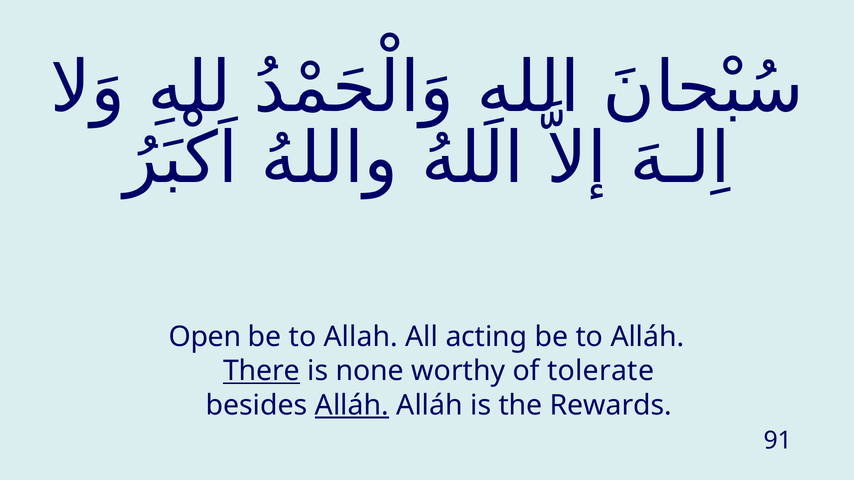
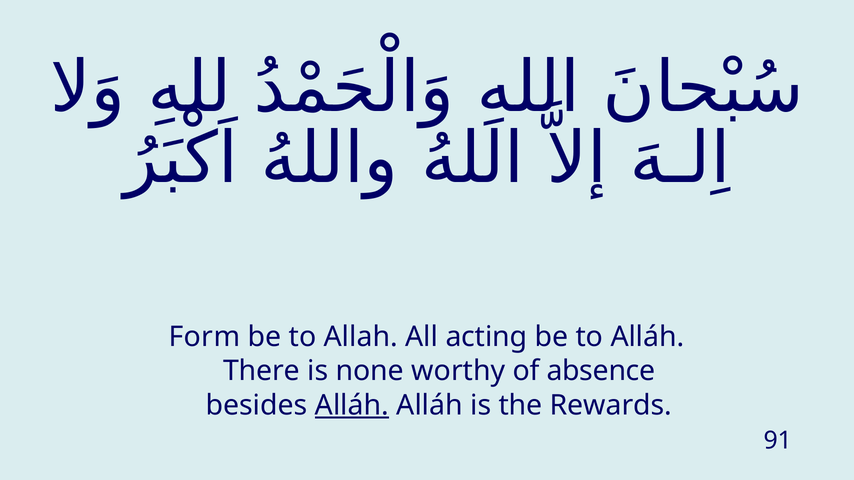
Open: Open -> Form
There underline: present -> none
tolerate: tolerate -> absence
